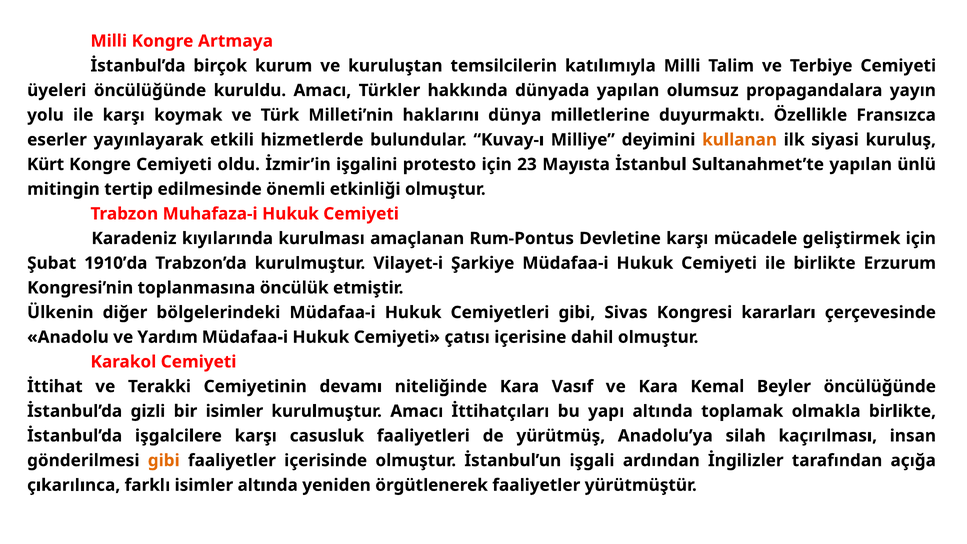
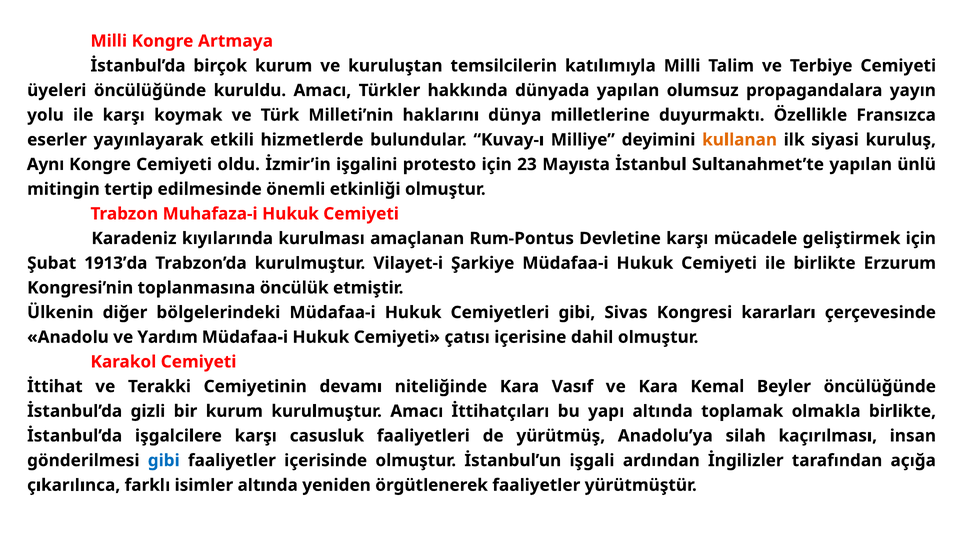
Kürt: Kürt -> Aynı
1910’da: 1910’da -> 1913’da
bir isimler: isimler -> kurum
gibi at (164, 460) colour: orange -> blue
